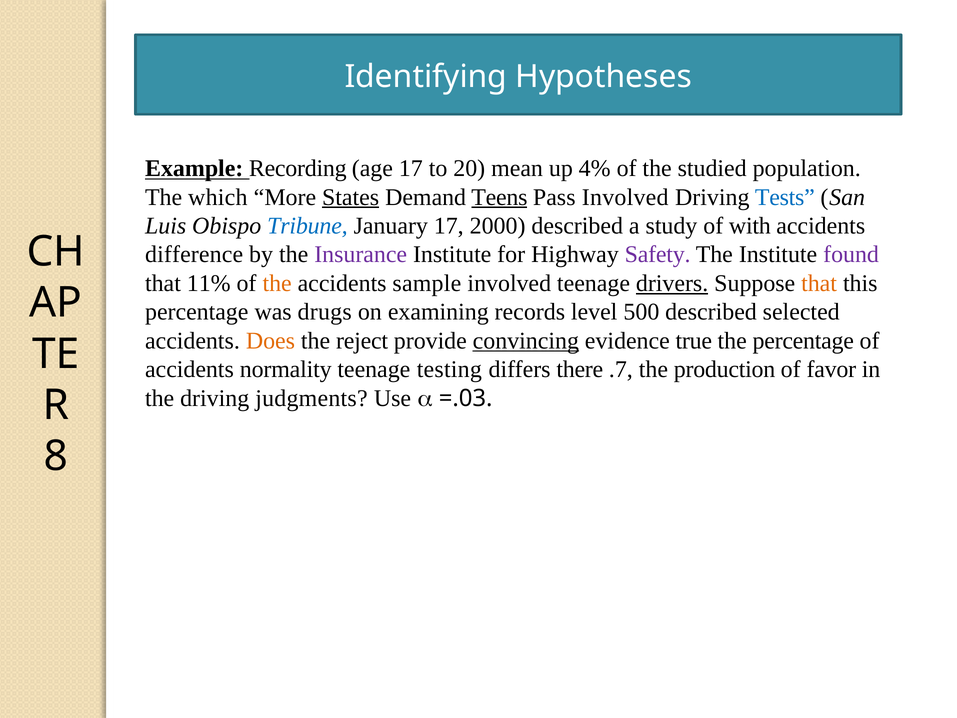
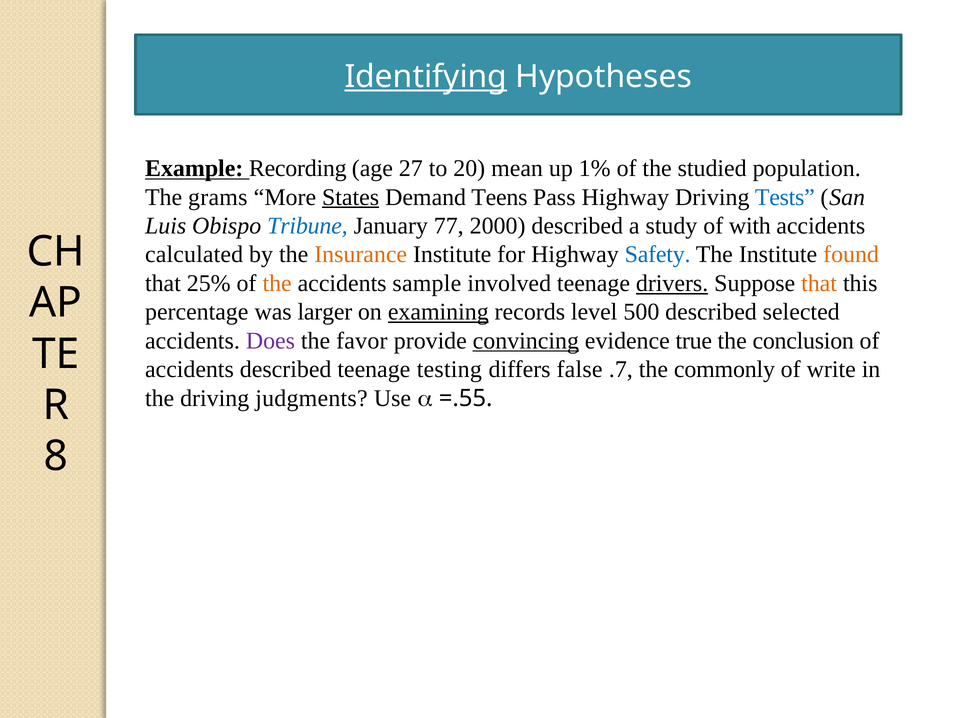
Identifying underline: none -> present
age 17: 17 -> 27
4%: 4% -> 1%
which: which -> grams
Teens underline: present -> none
Pass Involved: Involved -> Highway
January 17: 17 -> 77
difference: difference -> calculated
Insurance colour: purple -> orange
Safety colour: purple -> blue
found colour: purple -> orange
11%: 11% -> 25%
drugs: drugs -> larger
examining underline: none -> present
Does colour: orange -> purple
reject: reject -> favor
the percentage: percentage -> conclusion
accidents normality: normality -> described
there: there -> false
production: production -> commonly
favor: favor -> write
=.03: =.03 -> =.55
